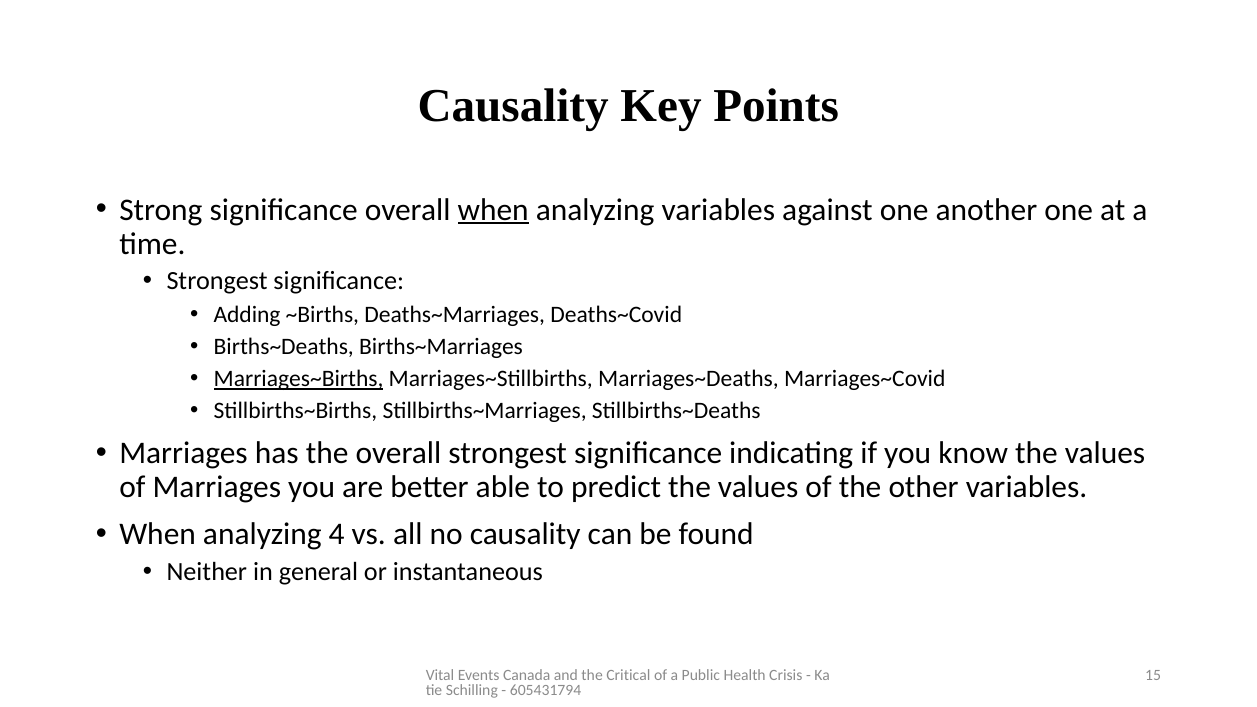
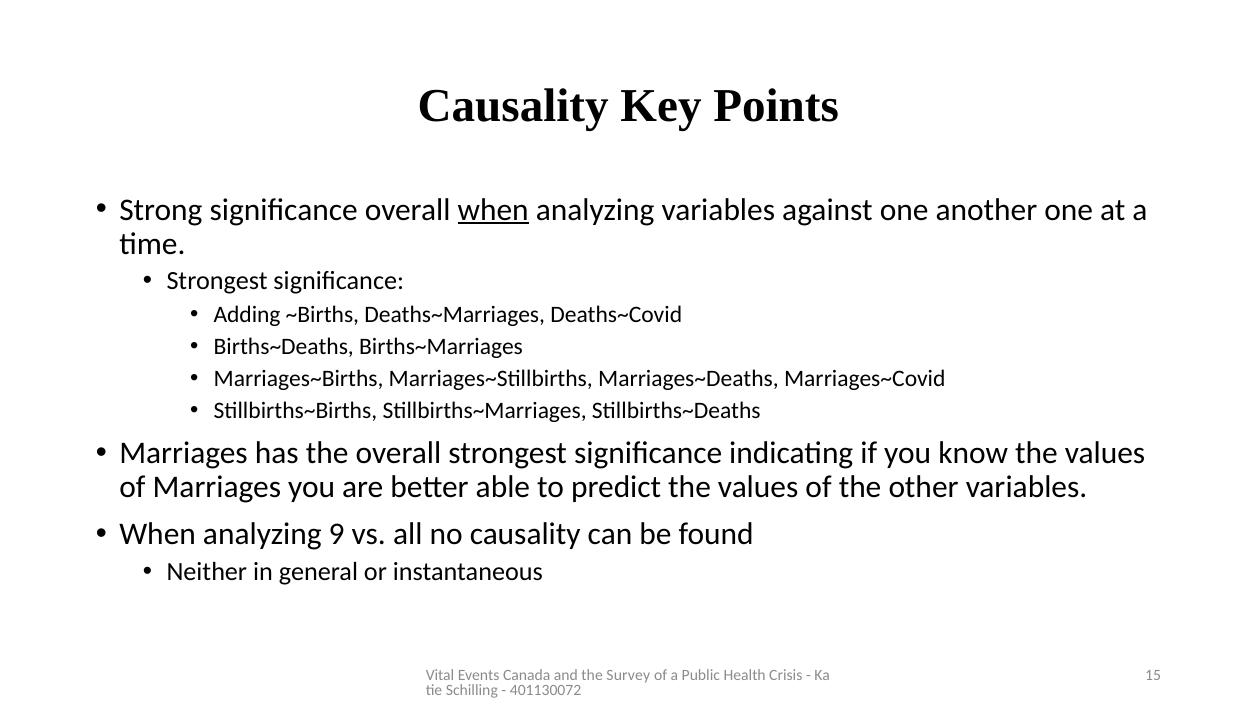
Marriages~Births underline: present -> none
4: 4 -> 9
Critical: Critical -> Survey
605431794: 605431794 -> 401130072
